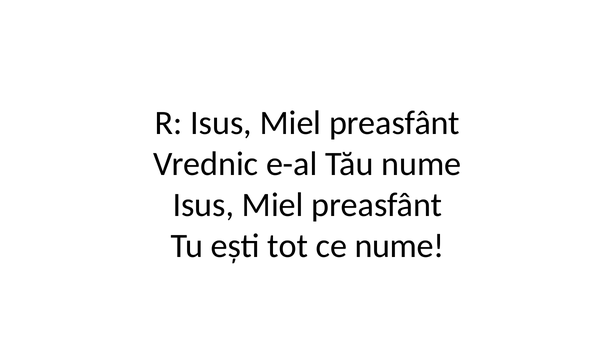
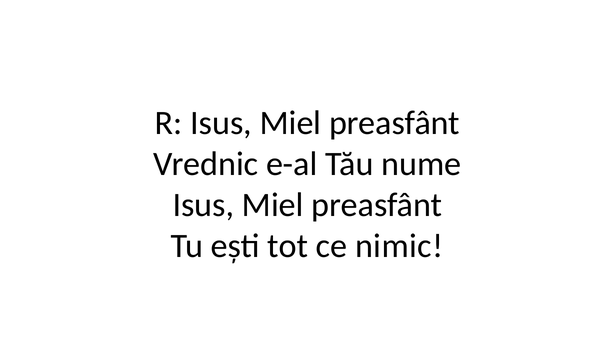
ce nume: nume -> nimic
